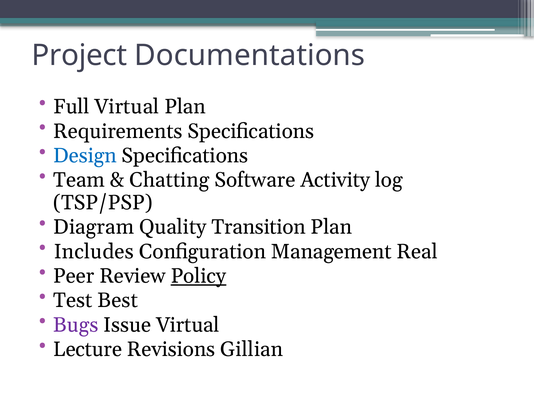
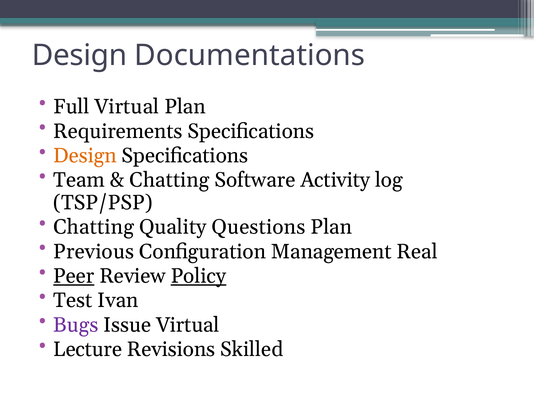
Project at (79, 55): Project -> Design
Design at (85, 155) colour: blue -> orange
Diagram at (94, 227): Diagram -> Chatting
Transition: Transition -> Questions
Includes: Includes -> Previous
Peer underline: none -> present
Best: Best -> Ivan
Gillian: Gillian -> Skilled
